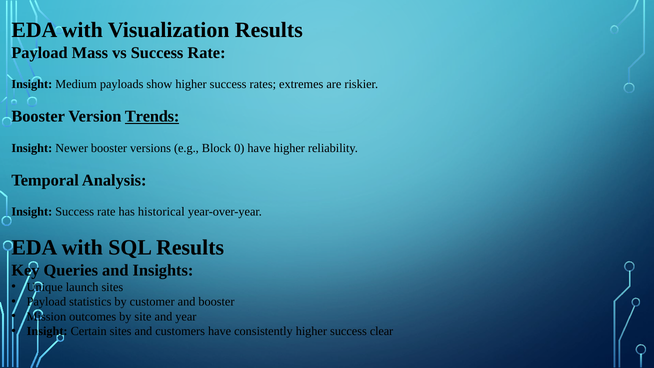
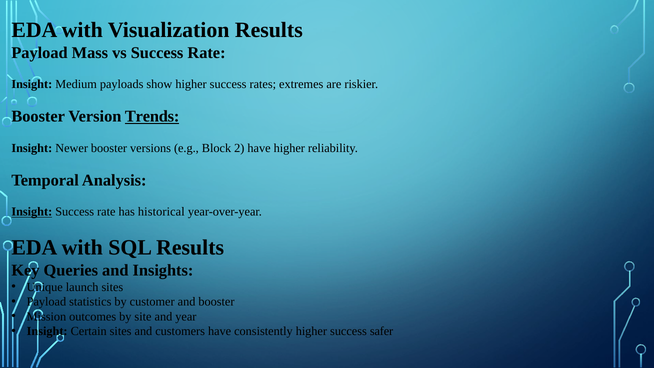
0: 0 -> 2
Insight at (32, 212) underline: none -> present
clear: clear -> safer
